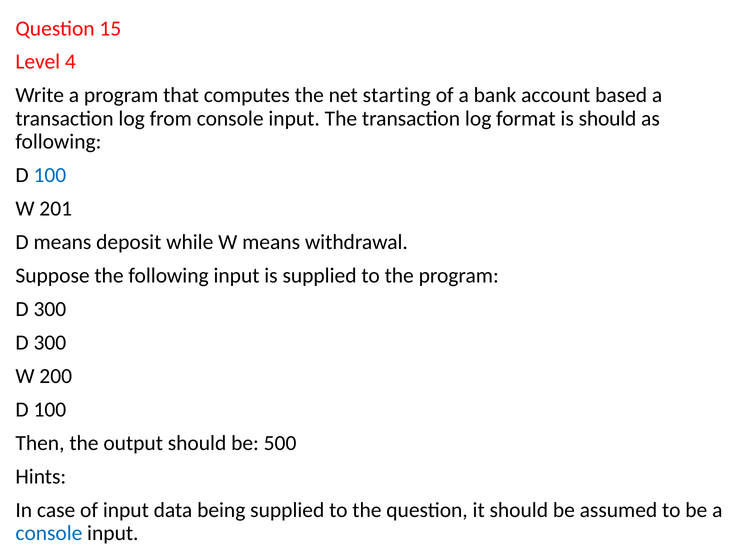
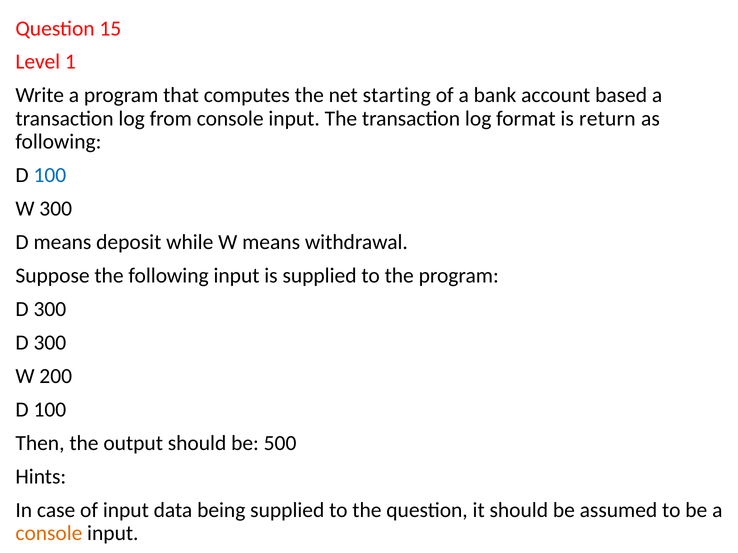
4: 4 -> 1
is should: should -> return
W 201: 201 -> 300
console at (49, 534) colour: blue -> orange
